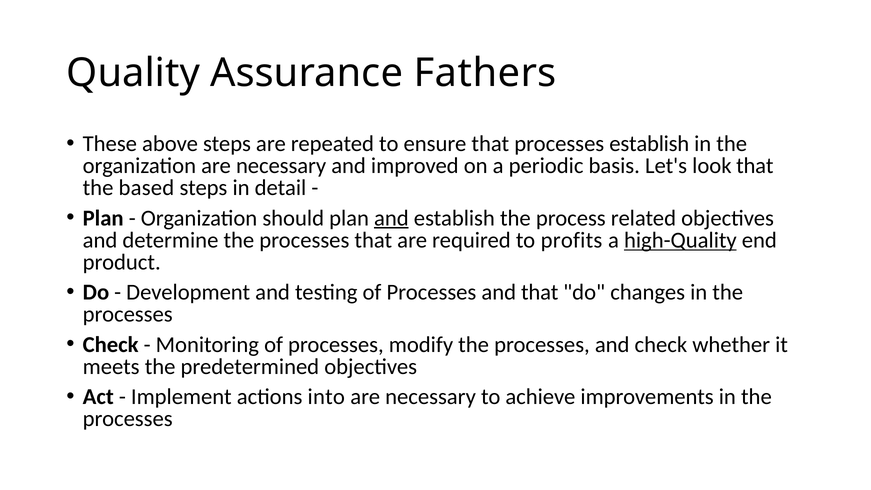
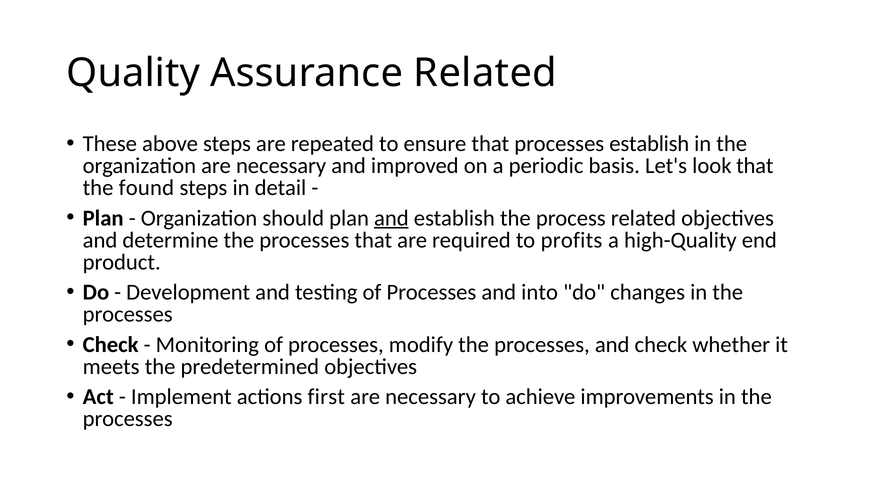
Assurance Fathers: Fathers -> Related
based: based -> found
high-Quality underline: present -> none
and that: that -> into
into: into -> first
